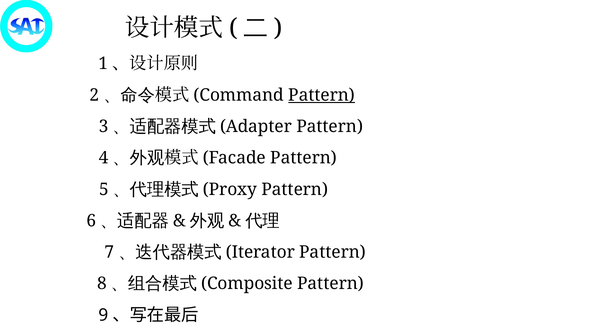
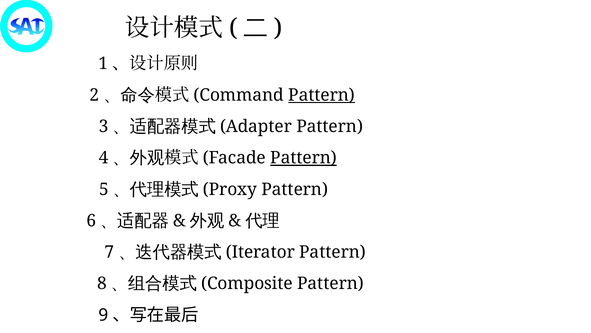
Pattern at (304, 158) underline: none -> present
